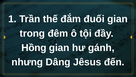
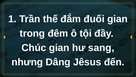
Hồng: Hồng -> Chúc
gánh: gánh -> sang
